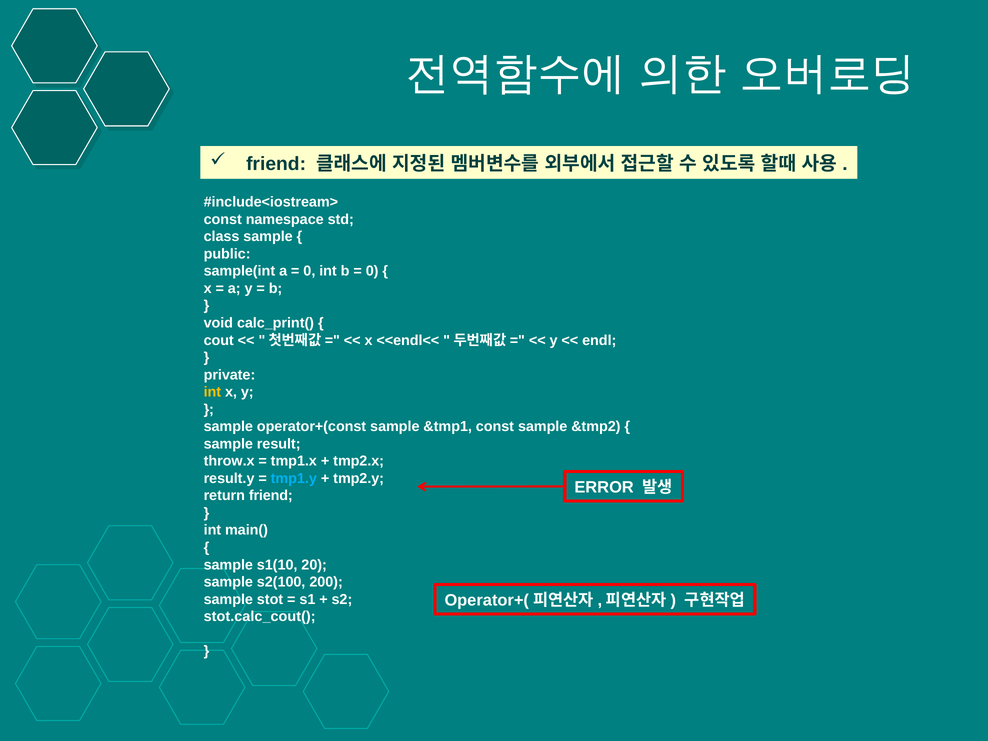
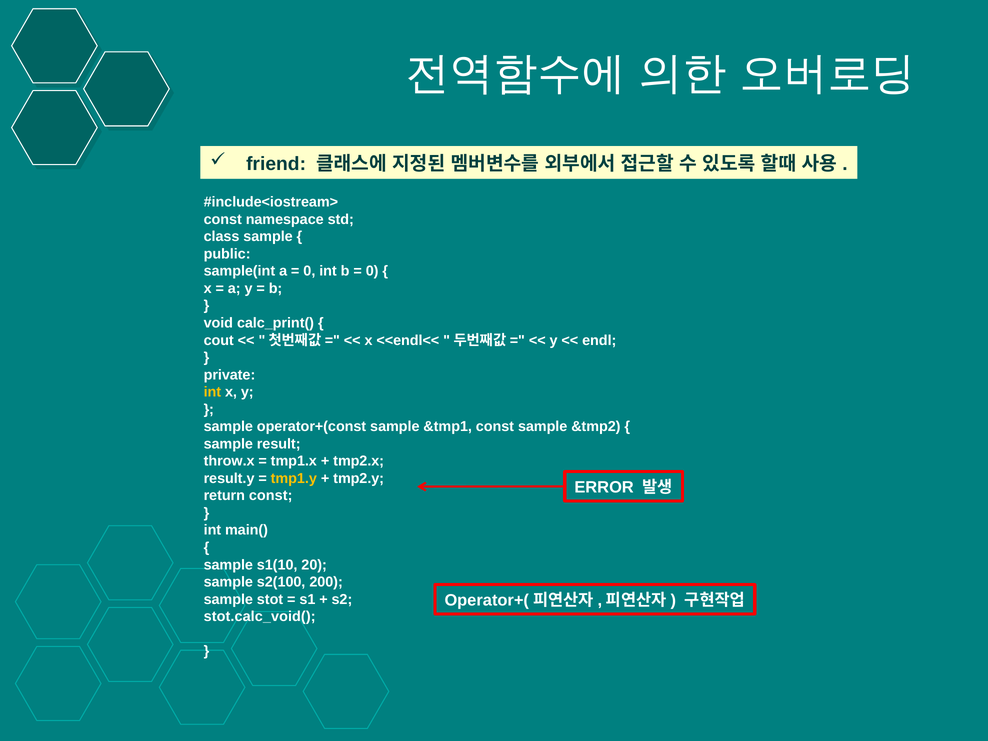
tmp1.y colour: light blue -> yellow
return friend: friend -> const
stot.calc_cout(: stot.calc_cout( -> stot.calc_void(
